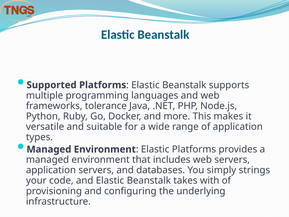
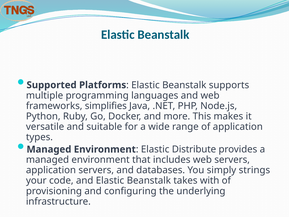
tolerance: tolerance -> simplifies
Elastic Platforms: Platforms -> Distribute
